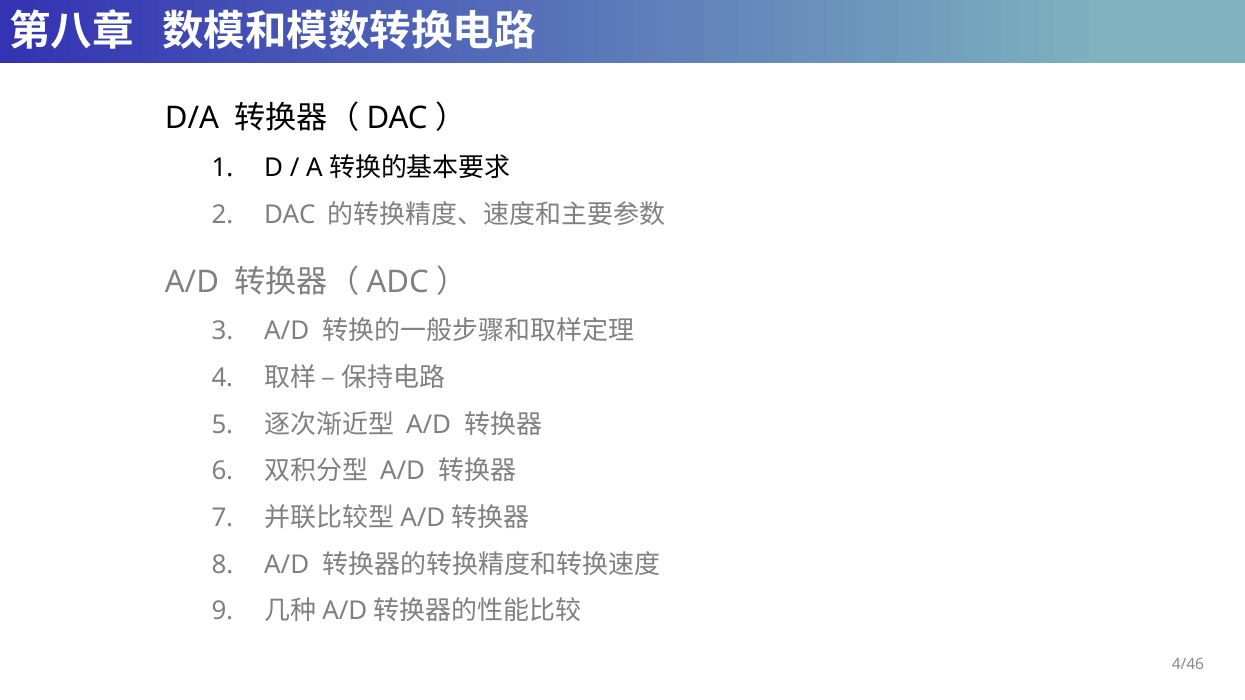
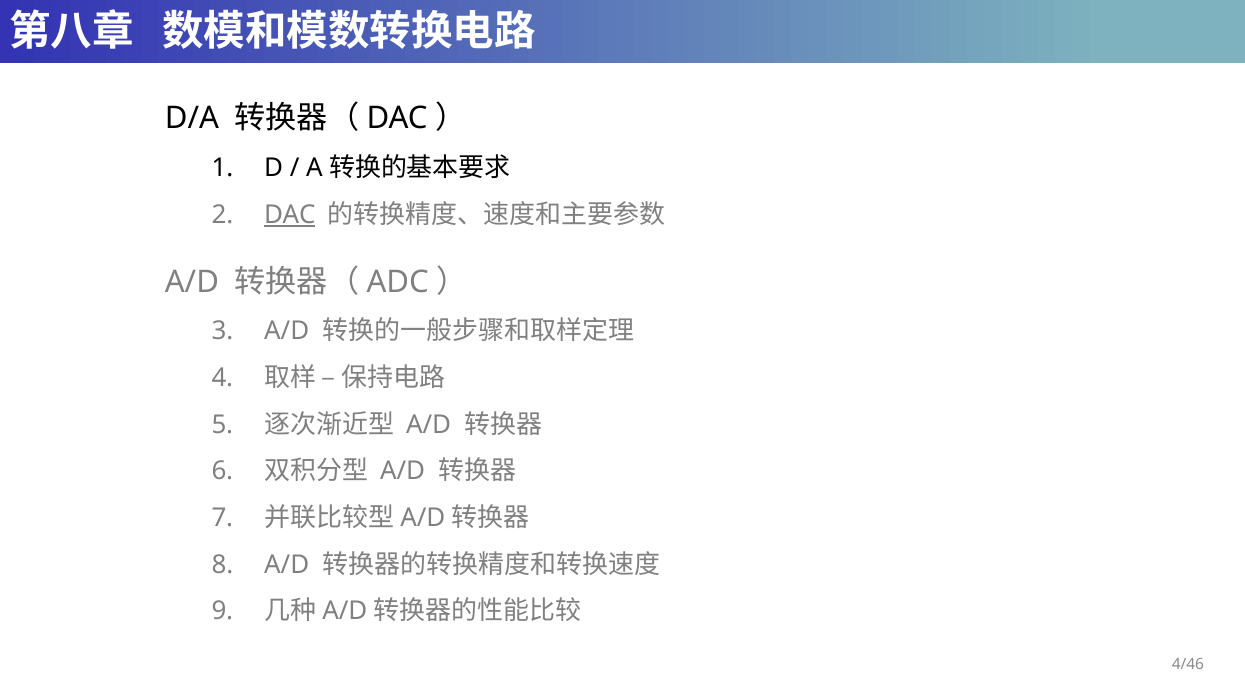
DAC at (290, 215) underline: none -> present
